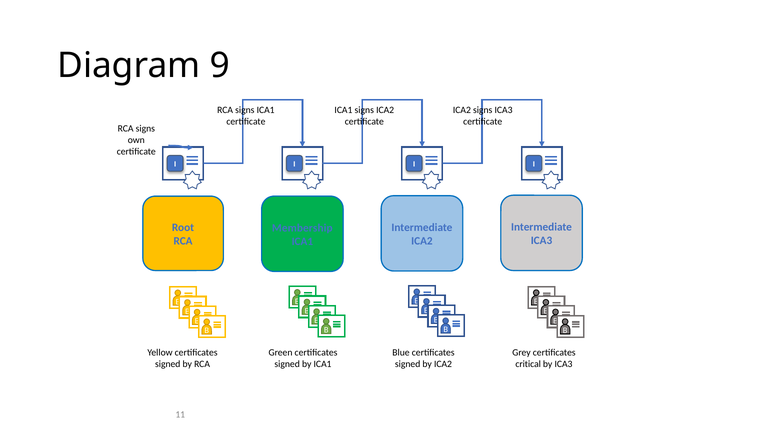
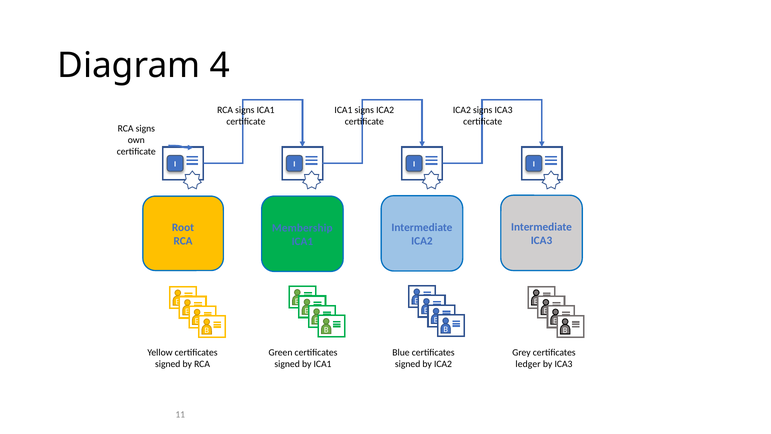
9: 9 -> 4
critical: critical -> ledger
